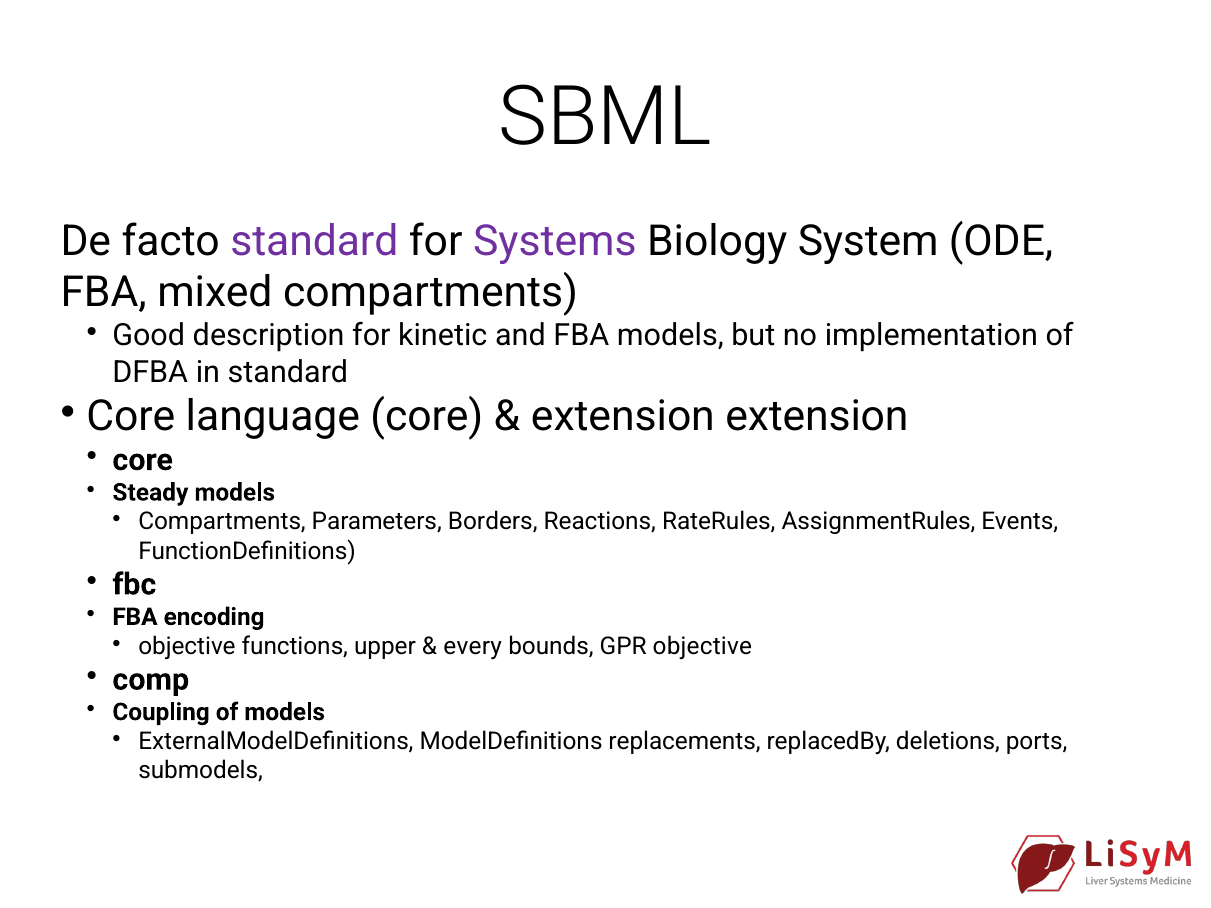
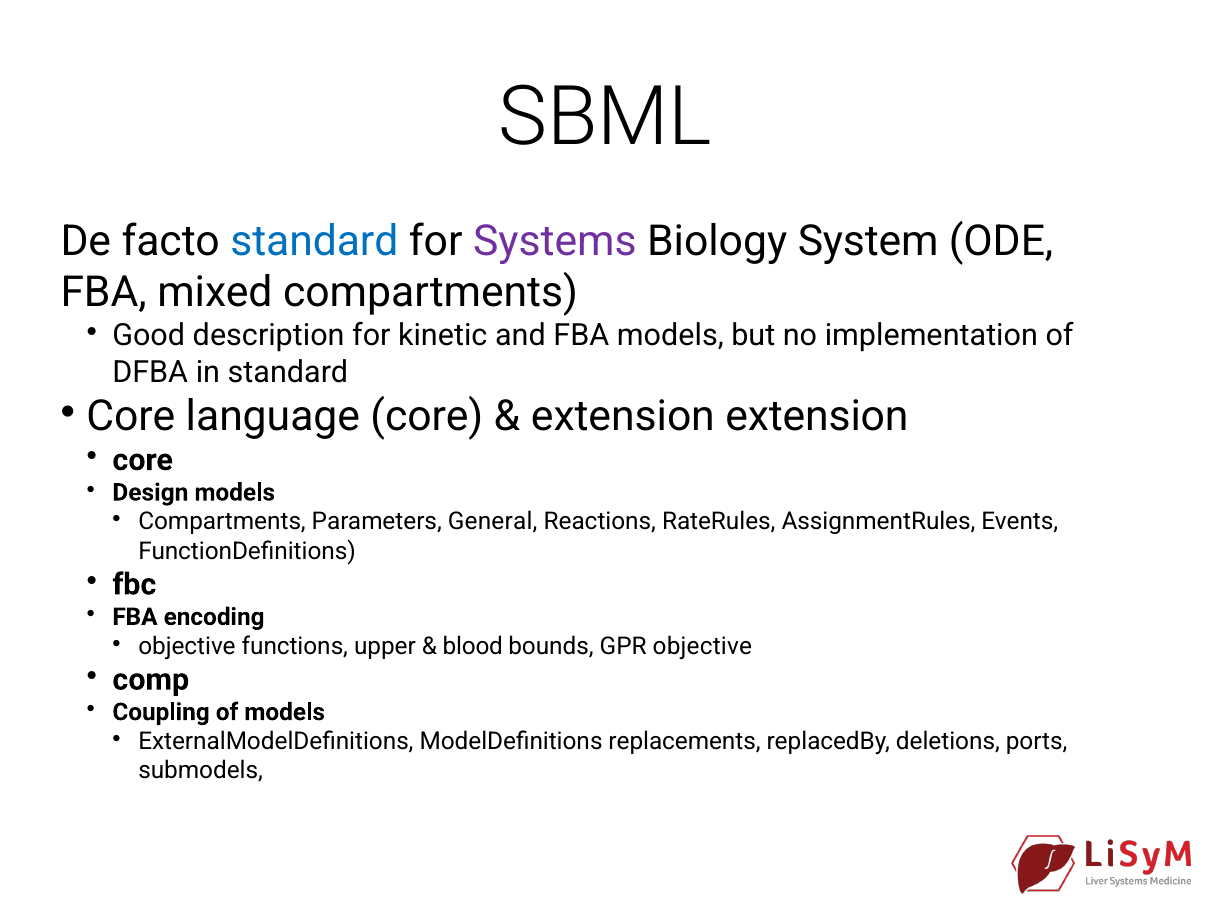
standard at (314, 241) colour: purple -> blue
Steady: Steady -> Design
Borders: Borders -> General
every: every -> blood
